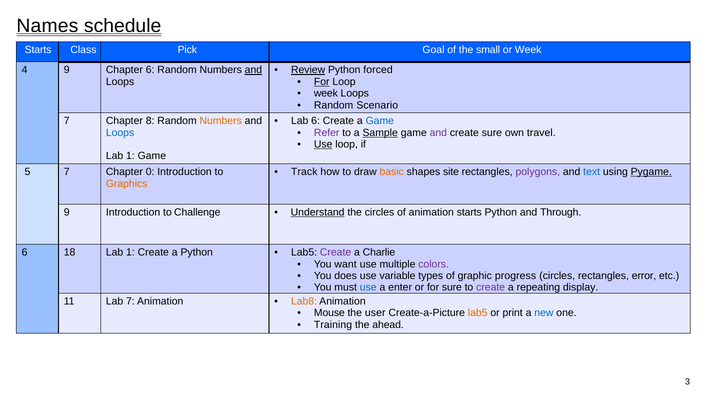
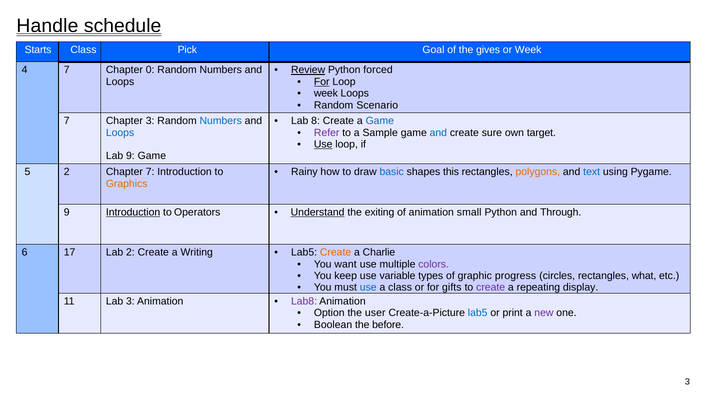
Names: Names -> Handle
small: small -> gives
4 9: 9 -> 7
Chapter 6: 6 -> 0
and at (253, 70) underline: present -> none
Chapter 8: 8 -> 3
Numbers at (221, 121) colour: orange -> blue
Lab 6: 6 -> 8
Sample underline: present -> none
and at (438, 133) colour: purple -> blue
travel: travel -> target
1 at (130, 156): 1 -> 9
5 7: 7 -> 2
Chapter 0: 0 -> 7
Track: Track -> Rainy
basic colour: orange -> blue
site: site -> this
polygons colour: purple -> orange
Pygame underline: present -> none
Introduction at (133, 212) underline: none -> present
Challenge: Challenge -> Operators
the circles: circles -> exiting
animation starts: starts -> small
18: 18 -> 17
1 at (130, 252): 1 -> 2
a Python: Python -> Writing
Create at (336, 252) colour: purple -> orange
does: does -> keep
error: error -> what
a enter: enter -> class
for sure: sure -> gifts
Lab 7: 7 -> 3
Lab8 colour: orange -> purple
Mouse: Mouse -> Option
lab5 at (478, 313) colour: orange -> blue
new colour: blue -> purple
Training: Training -> Boolean
ahead: ahead -> before
